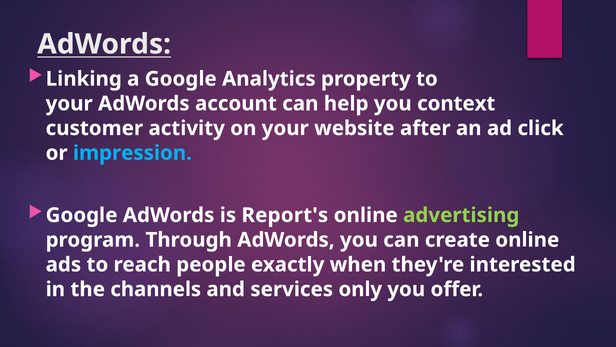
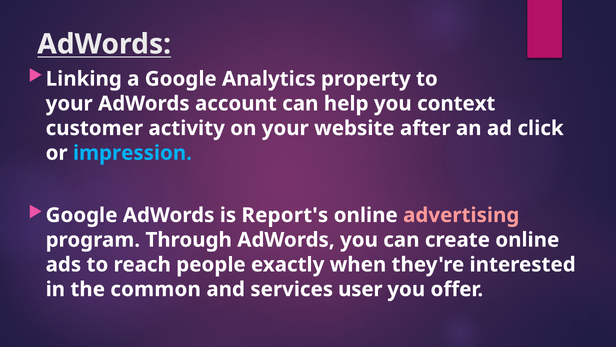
advertising colour: light green -> pink
channels: channels -> common
only: only -> user
